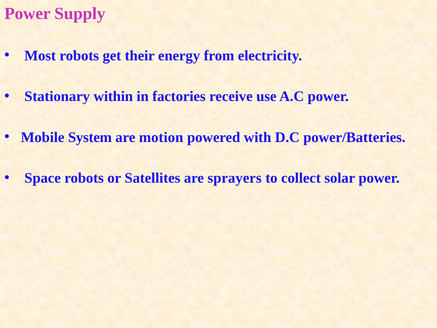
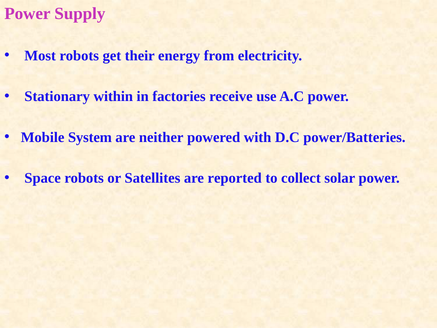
motion: motion -> neither
sprayers: sprayers -> reported
